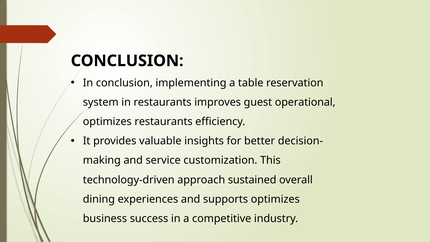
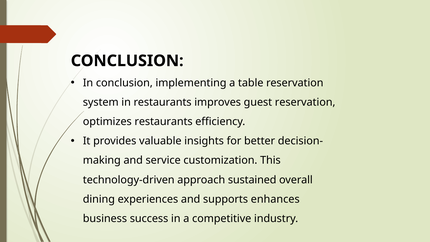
guest operational: operational -> reservation
supports optimizes: optimizes -> enhances
